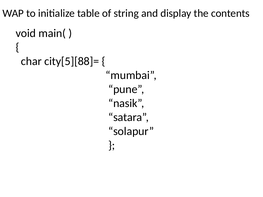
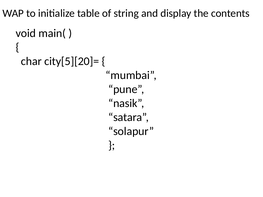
city[5][88]=: city[5][88]= -> city[5][20]=
